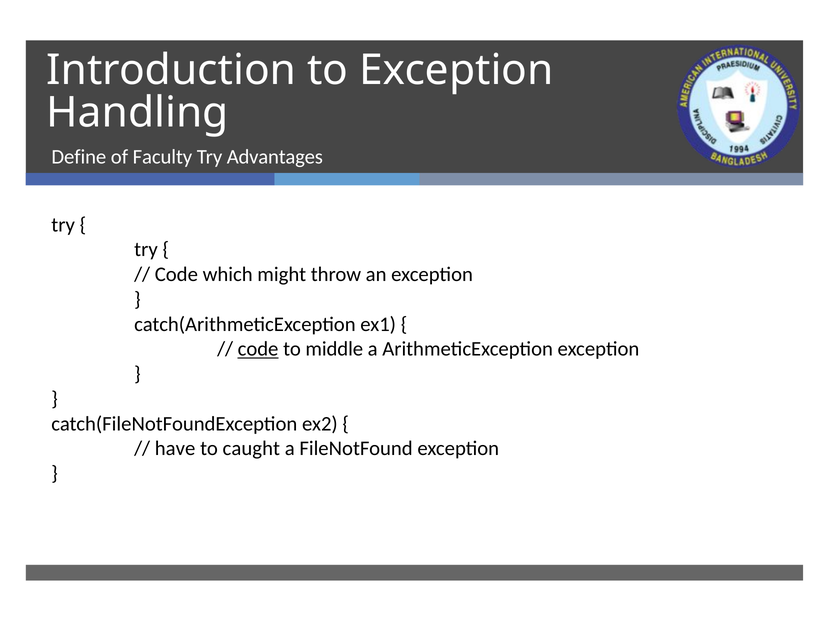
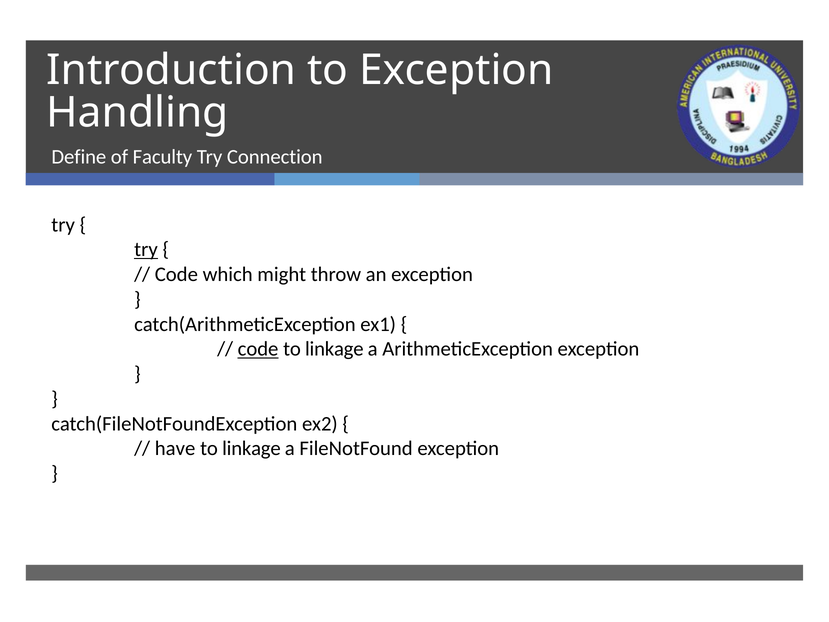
Advantages: Advantages -> Connection
try at (146, 249) underline: none -> present
middle at (334, 349): middle -> linkage
caught at (251, 448): caught -> linkage
